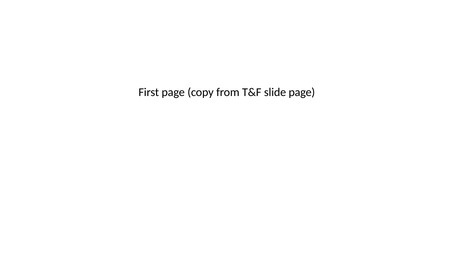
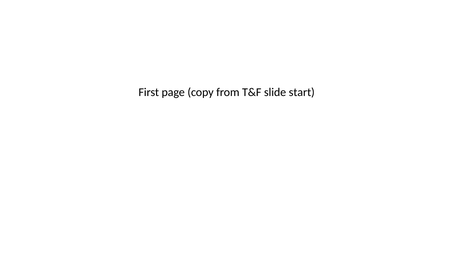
slide page: page -> start
